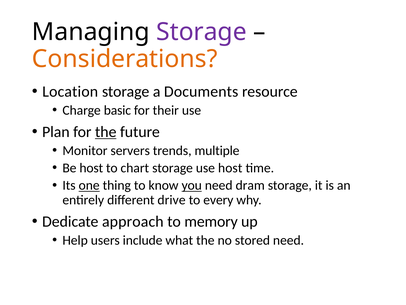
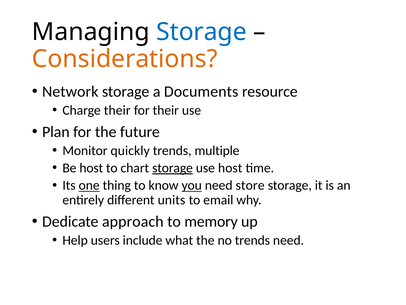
Storage at (202, 32) colour: purple -> blue
Location: Location -> Network
Charge basic: basic -> their
the at (106, 132) underline: present -> none
servers: servers -> quickly
storage at (173, 168) underline: none -> present
dram: dram -> store
drive: drive -> units
every: every -> email
no stored: stored -> trends
